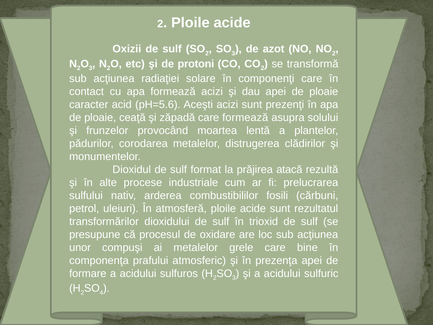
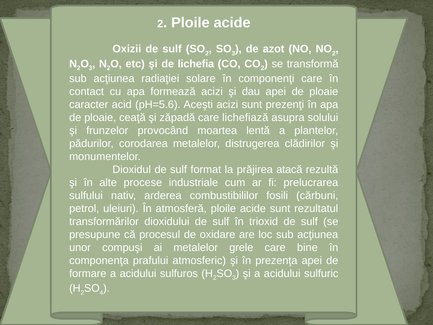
protoni: protoni -> lichefia
care formează: formează -> lichefiază
